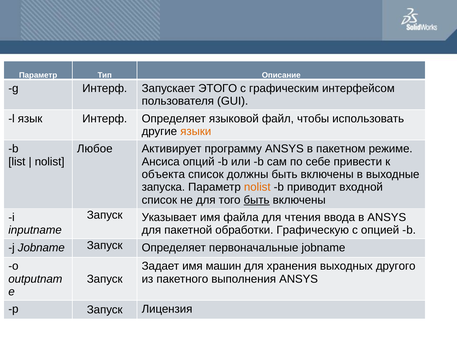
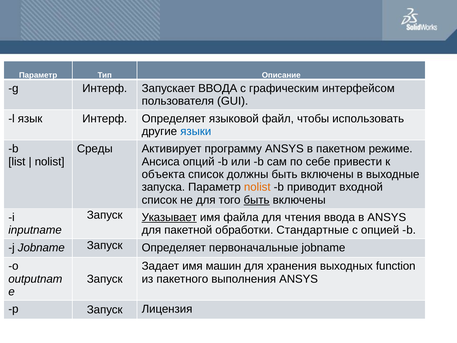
Запускает ЭТОГО: ЭТОГО -> ВВОДА
языки colour: orange -> blue
Любое: Любое -> Среды
Указывает underline: none -> present
Графическую: Графическую -> Стандартные
другого: другого -> function
